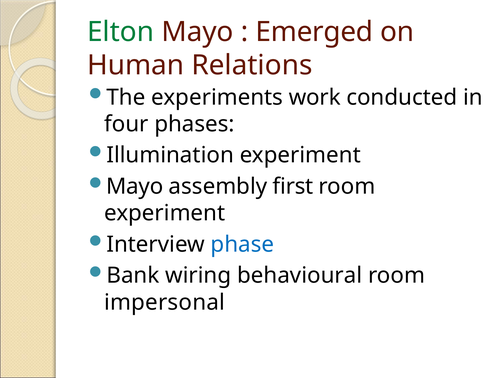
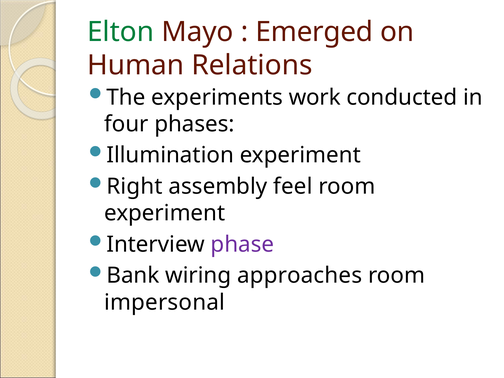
Mayo at (135, 186): Mayo -> Right
first: first -> feel
phase colour: blue -> purple
behavioural: behavioural -> approaches
